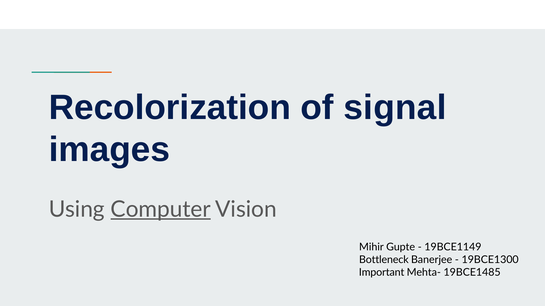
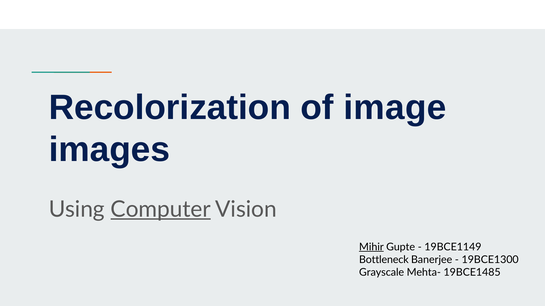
signal: signal -> image
Mihir underline: none -> present
Important: Important -> Grayscale
